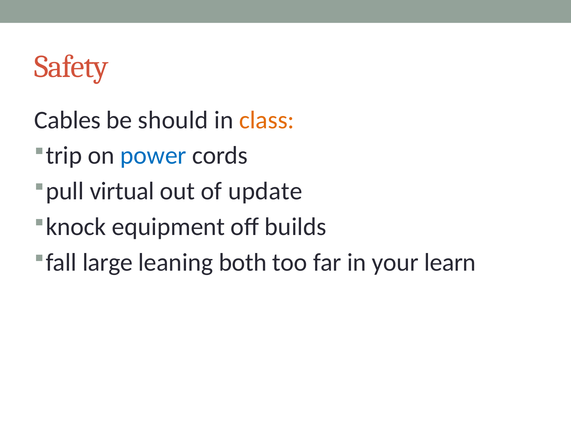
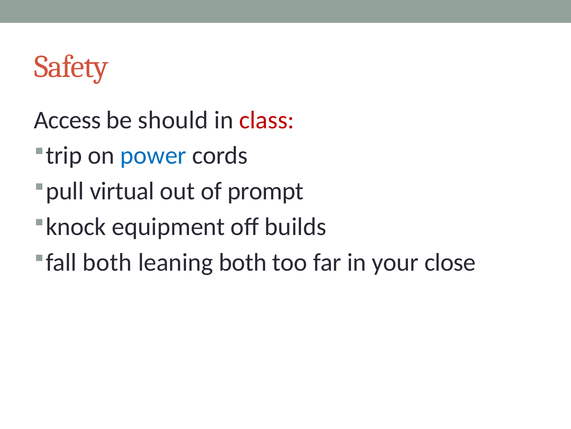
Cables: Cables -> Access
class colour: orange -> red
update: update -> prompt
large at (108, 262): large -> both
learn: learn -> close
